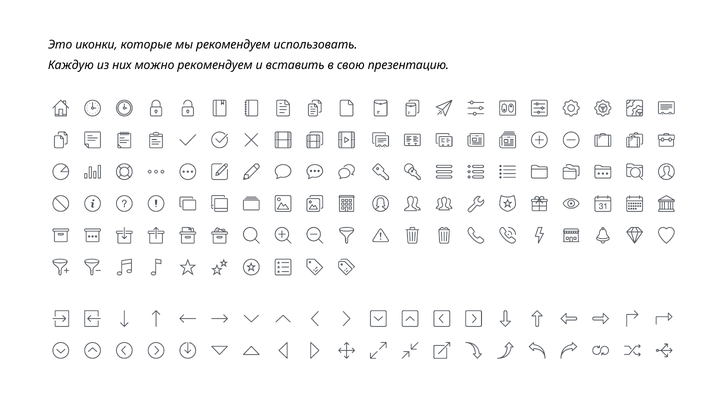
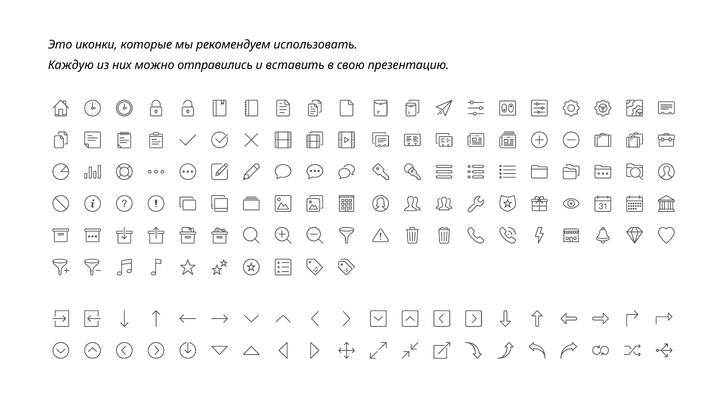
можно рекомендуем: рекомендуем -> отправились
